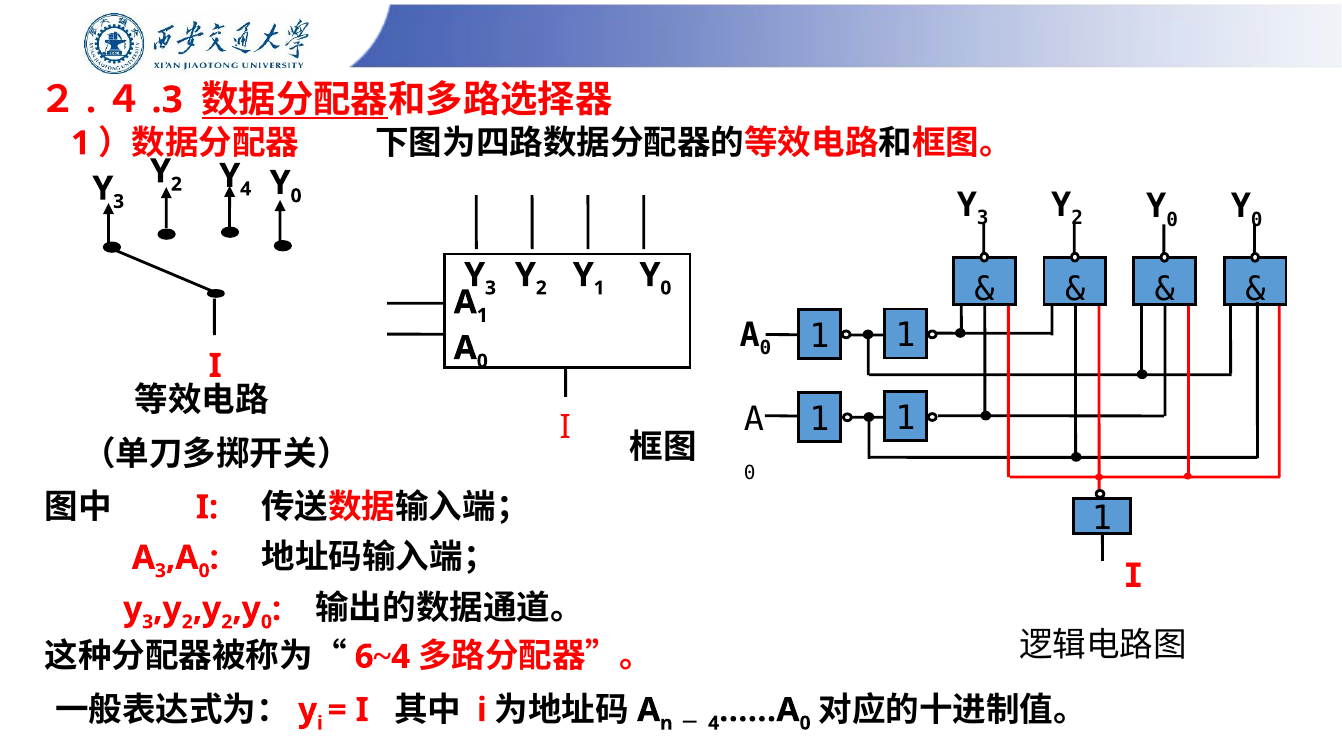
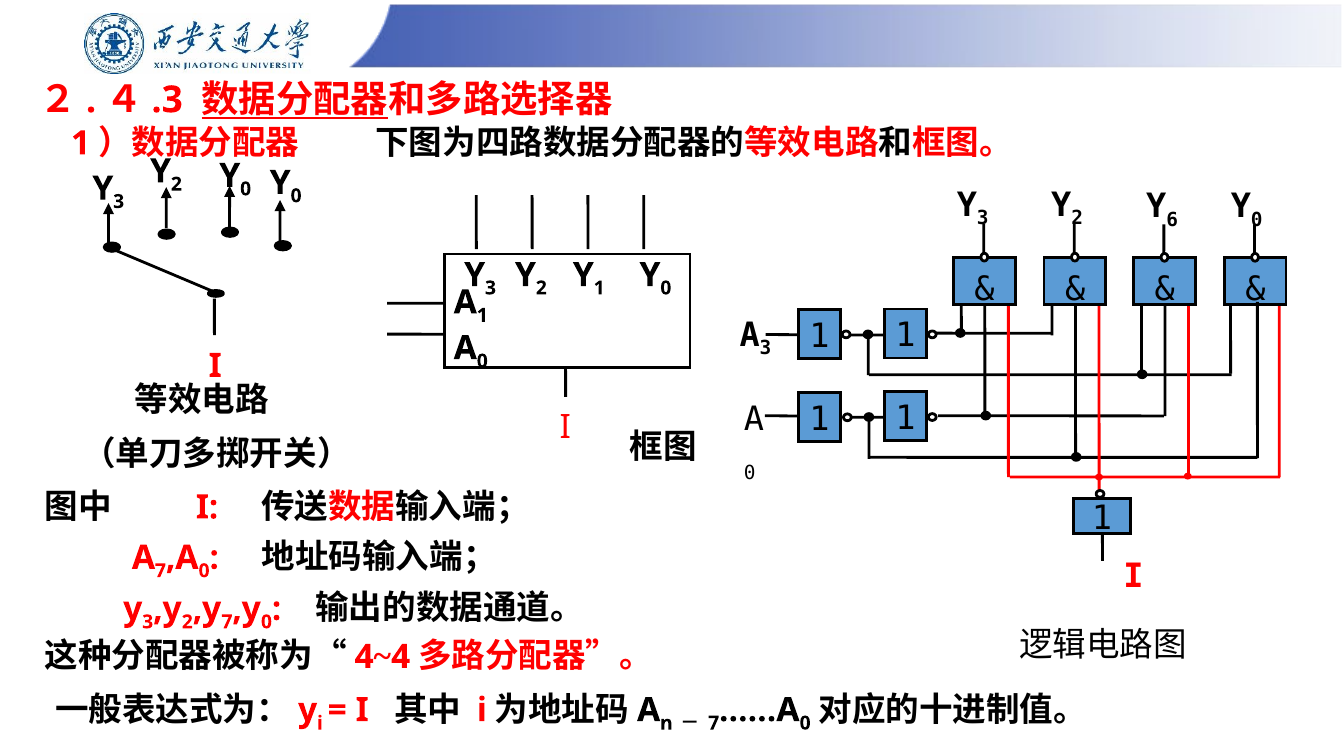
4 at (246, 189): 4 -> 0
0 at (1172, 220): 0 -> 6
0 at (766, 349): 0 -> 3
3 at (160, 571): 3 -> 7
2 at (227, 622): 2 -> 7
6 at (364, 657): 6 -> 4
4 at (714, 723): 4 -> 7
